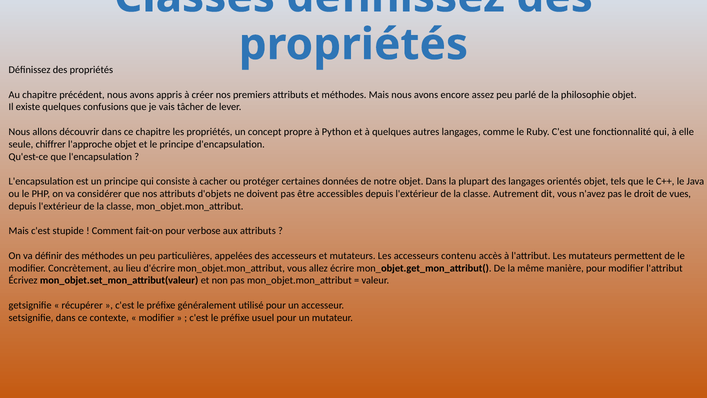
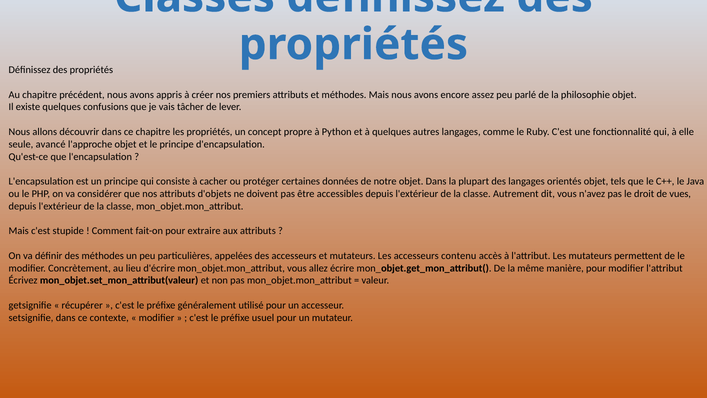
chiffrer: chiffrer -> avancé
verbose: verbose -> extraire
